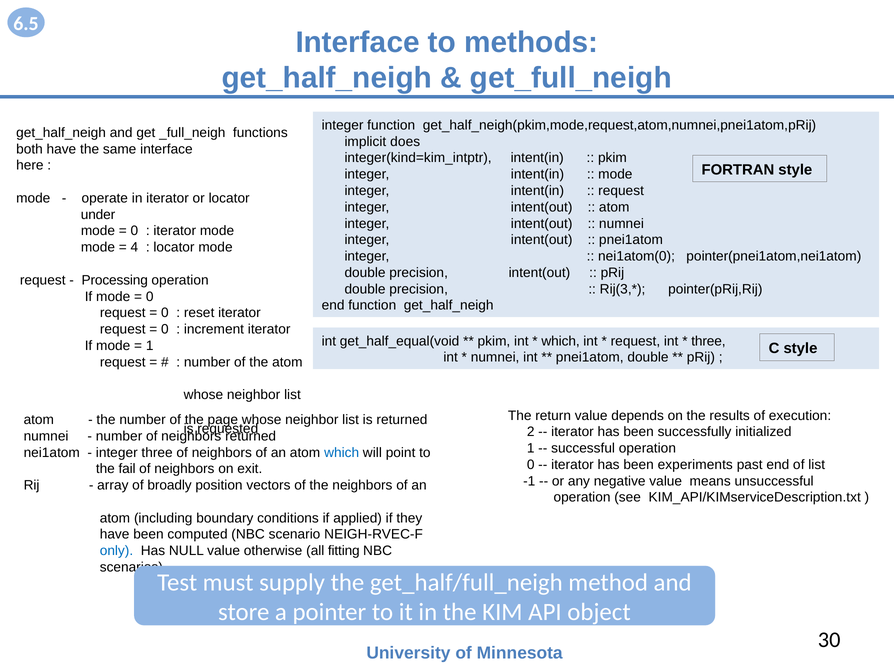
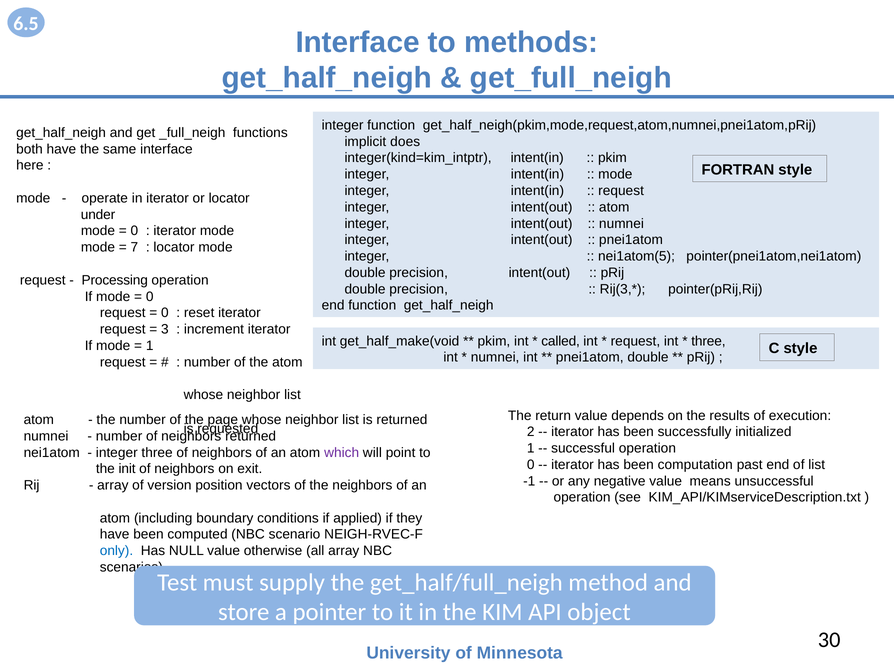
4: 4 -> 7
nei1atom(0: nei1atom(0 -> nei1atom(5
0 at (165, 330): 0 -> 3
get_half_equal(void: get_half_equal(void -> get_half_make(void
which at (561, 341): which -> called
which at (342, 453) colour: blue -> purple
experiments: experiments -> computation
fail: fail -> init
broadly: broadly -> version
all fitting: fitting -> array
